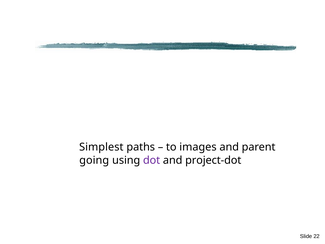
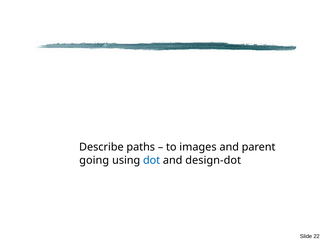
Simplest: Simplest -> Describe
dot colour: purple -> blue
project-dot: project-dot -> design-dot
